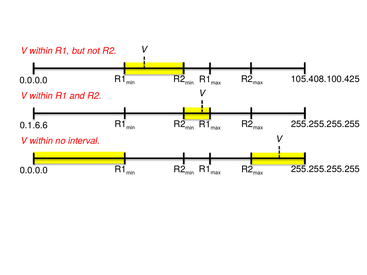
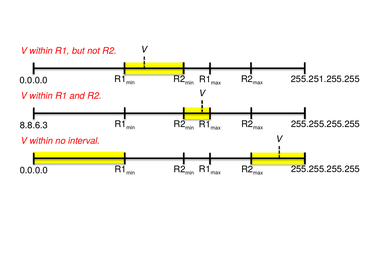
105.408.100.425: 105.408.100.425 -> 255.251.255.255
0.1.6.6: 0.1.6.6 -> 8.8.6.3
